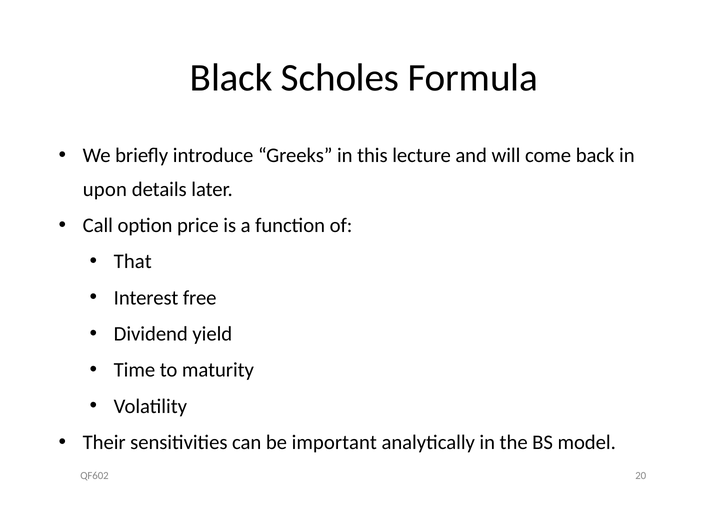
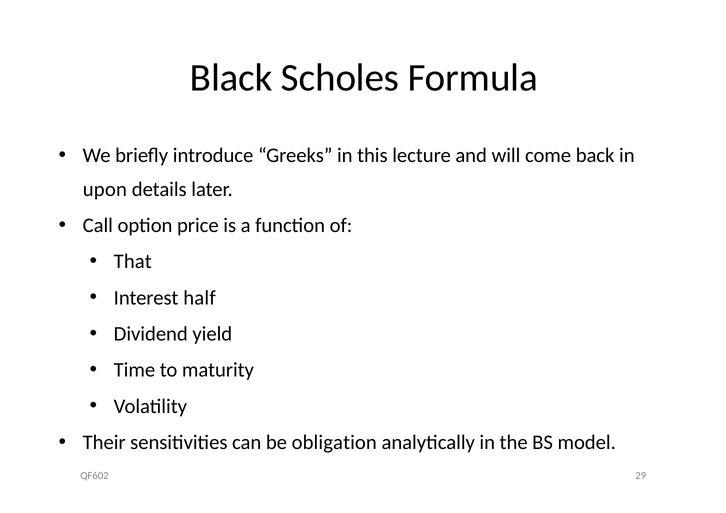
free: free -> half
important: important -> obligation
20: 20 -> 29
